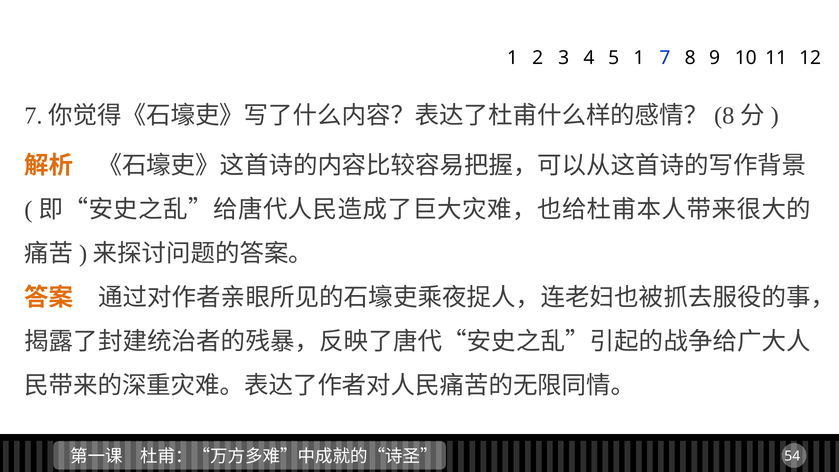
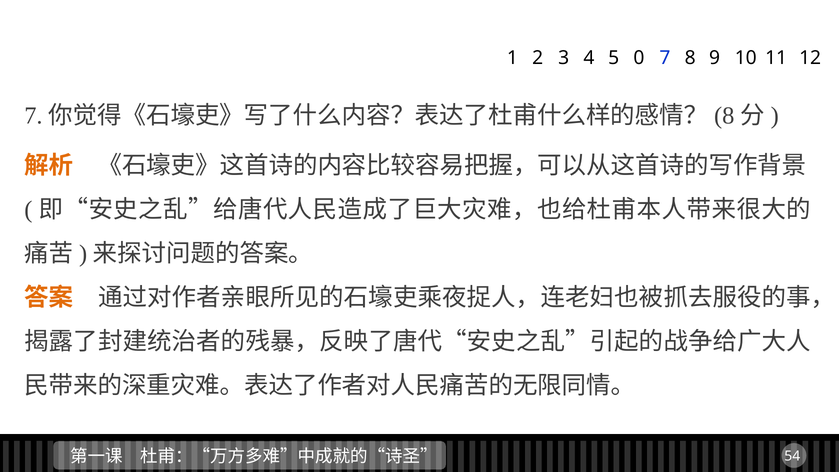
5 1: 1 -> 0
